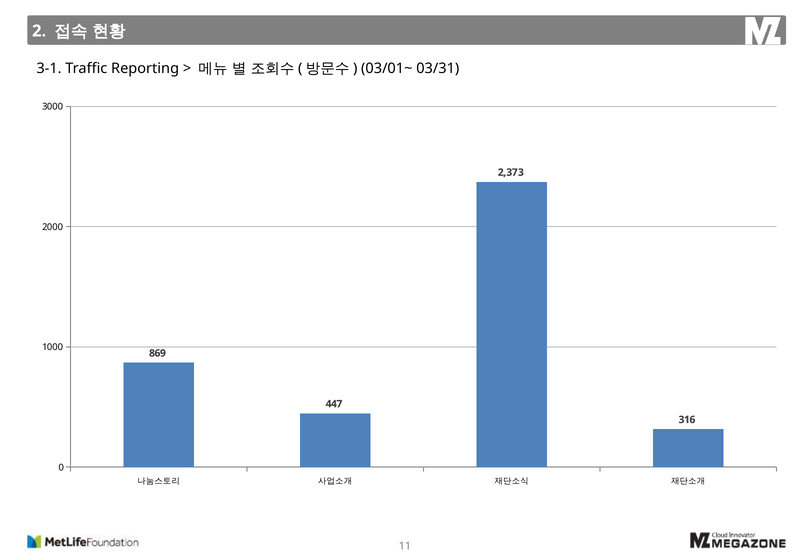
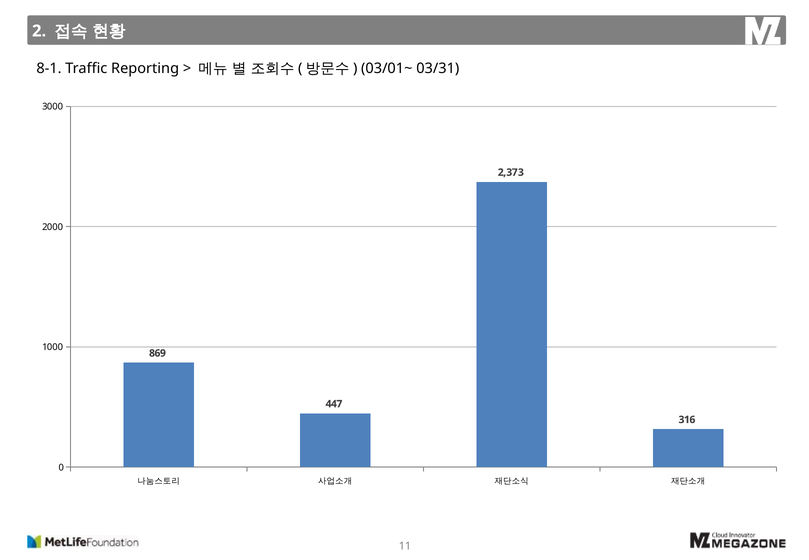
3-1: 3-1 -> 8-1
